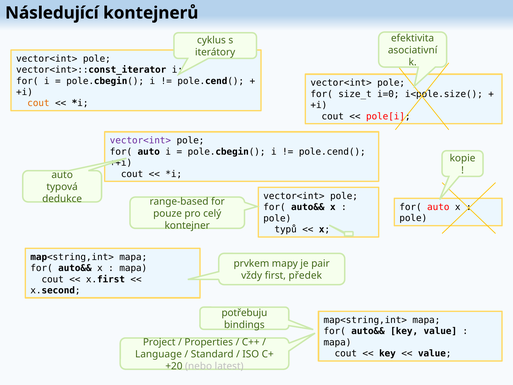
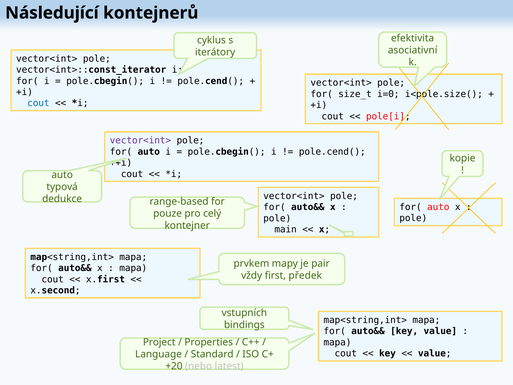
cout at (38, 103) colour: orange -> blue
typů: typů -> main
potřebuju: potřebuju -> vstupních
